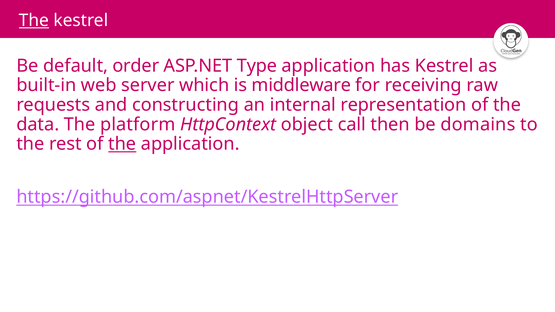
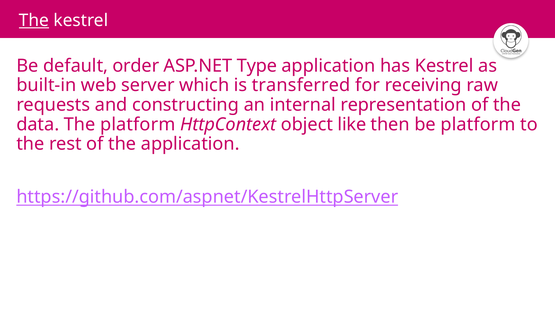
middleware: middleware -> transferred
call: call -> like
be domains: domains -> platform
the at (122, 144) underline: present -> none
